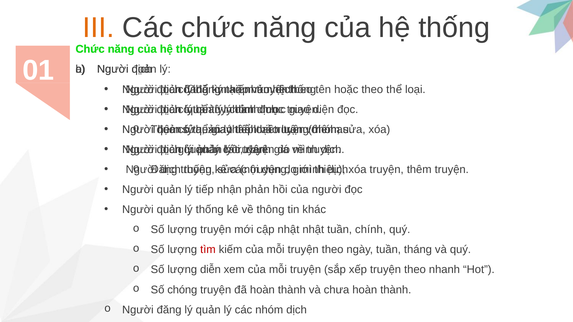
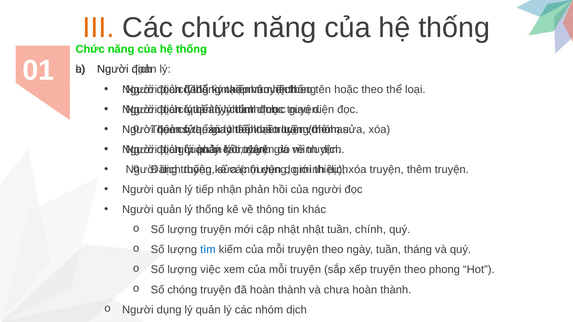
tìm at (208, 250) colour: red -> blue
diễn: diễn -> việc
nhanh: nhanh -> phong
Người đăng: đăng -> dụng
